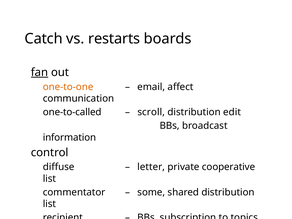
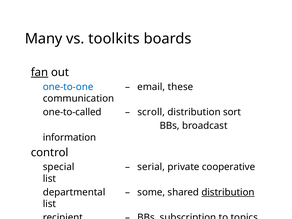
Catch: Catch -> Many
restarts: restarts -> toolkits
one-to-one colour: orange -> blue
affect: affect -> these
edit: edit -> sort
diffuse: diffuse -> special
letter: letter -> serial
commentator: commentator -> departmental
distribution at (228, 192) underline: none -> present
